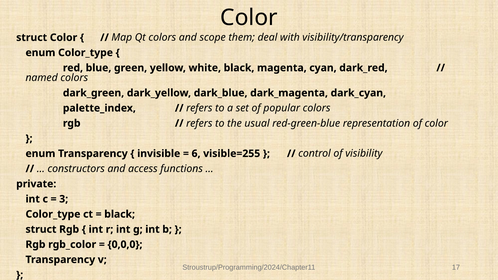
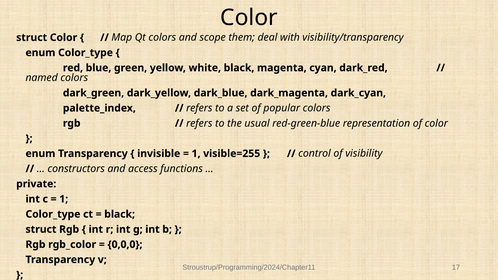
6 at (196, 154): 6 -> 1
3 at (64, 199): 3 -> 1
